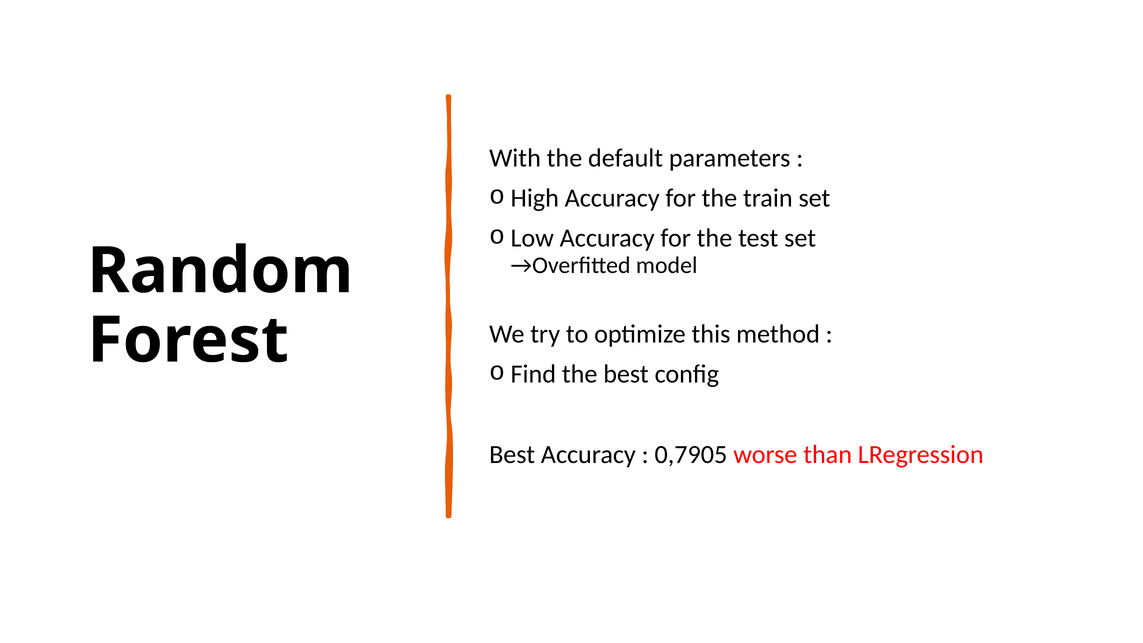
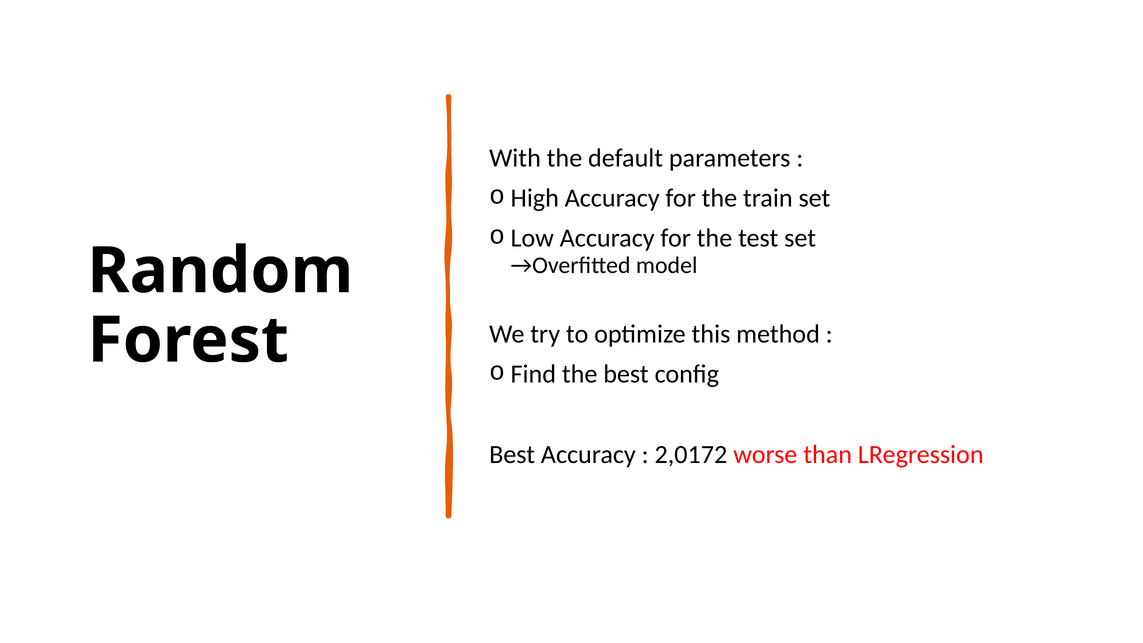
0,7905: 0,7905 -> 2,0172
